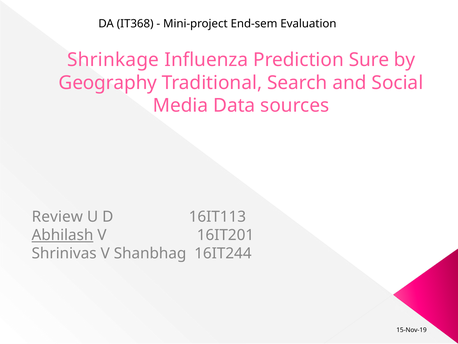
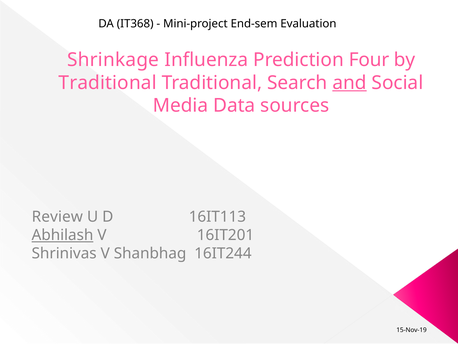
Sure: Sure -> Four
Geography at (108, 83): Geography -> Traditional
and underline: none -> present
